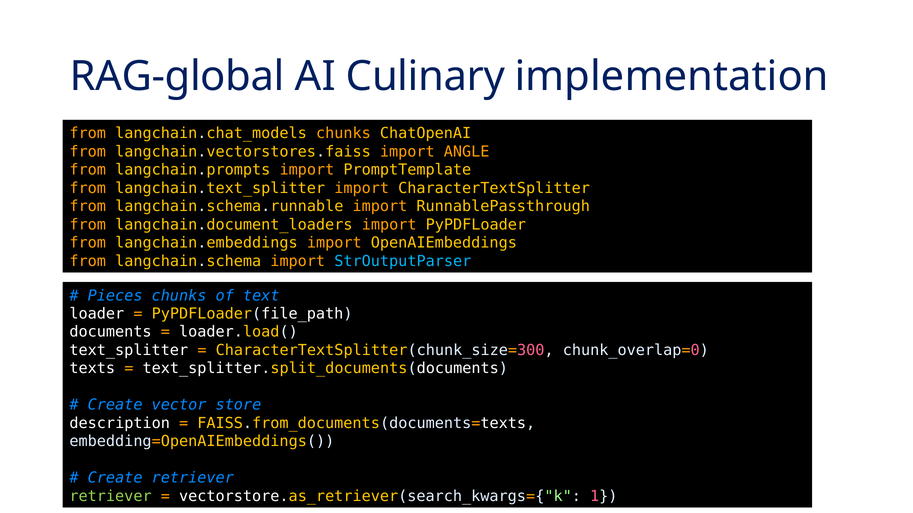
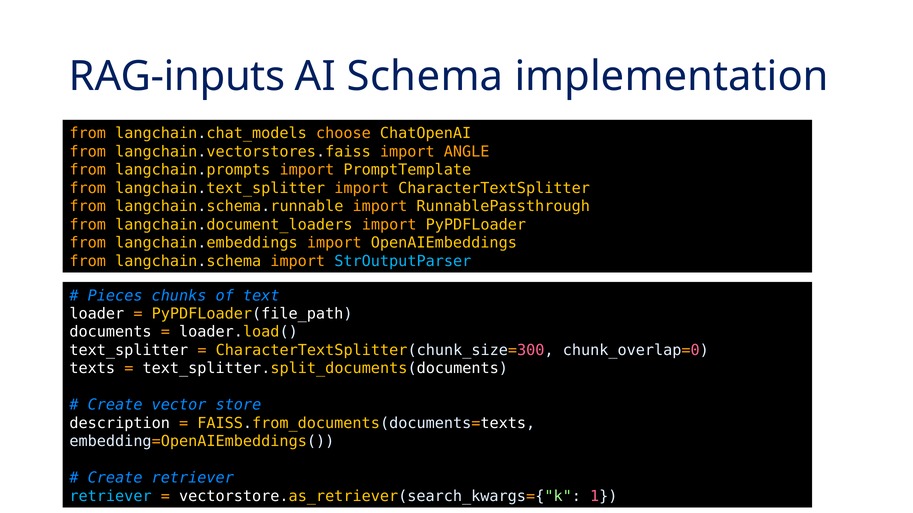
RAG-global: RAG-global -> RAG-inputs
Culinary: Culinary -> Schema
langchain.chat_models chunks: chunks -> choose
retriever at (111, 497) colour: light green -> light blue
